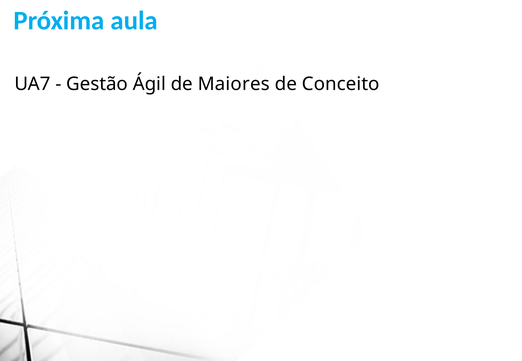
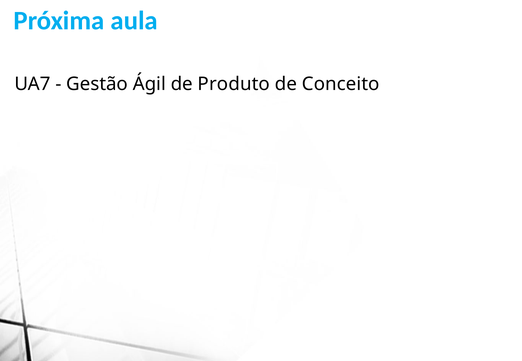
Maiores: Maiores -> Produto
